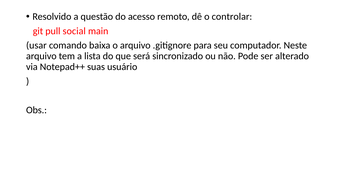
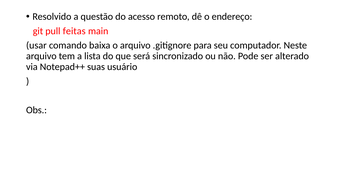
controlar: controlar -> endereço
social: social -> feitas
